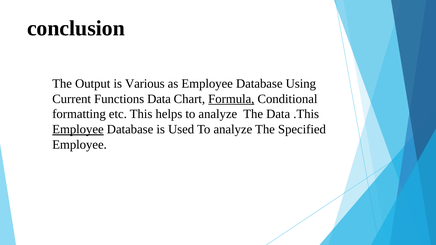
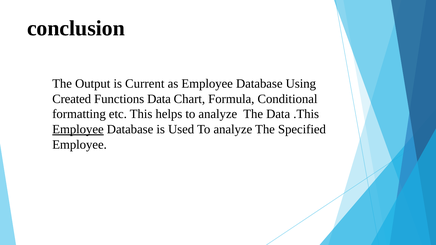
Various: Various -> Current
Current: Current -> Created
Formula underline: present -> none
